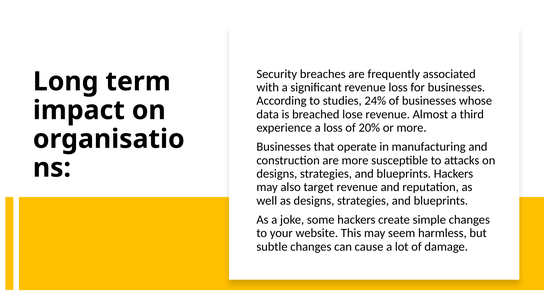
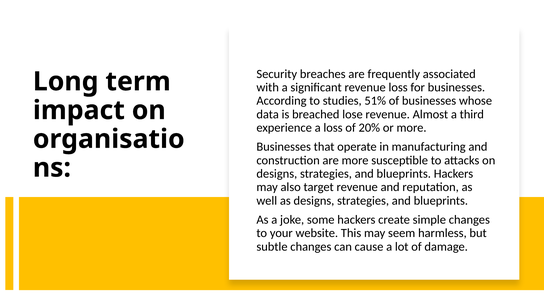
24%: 24% -> 51%
